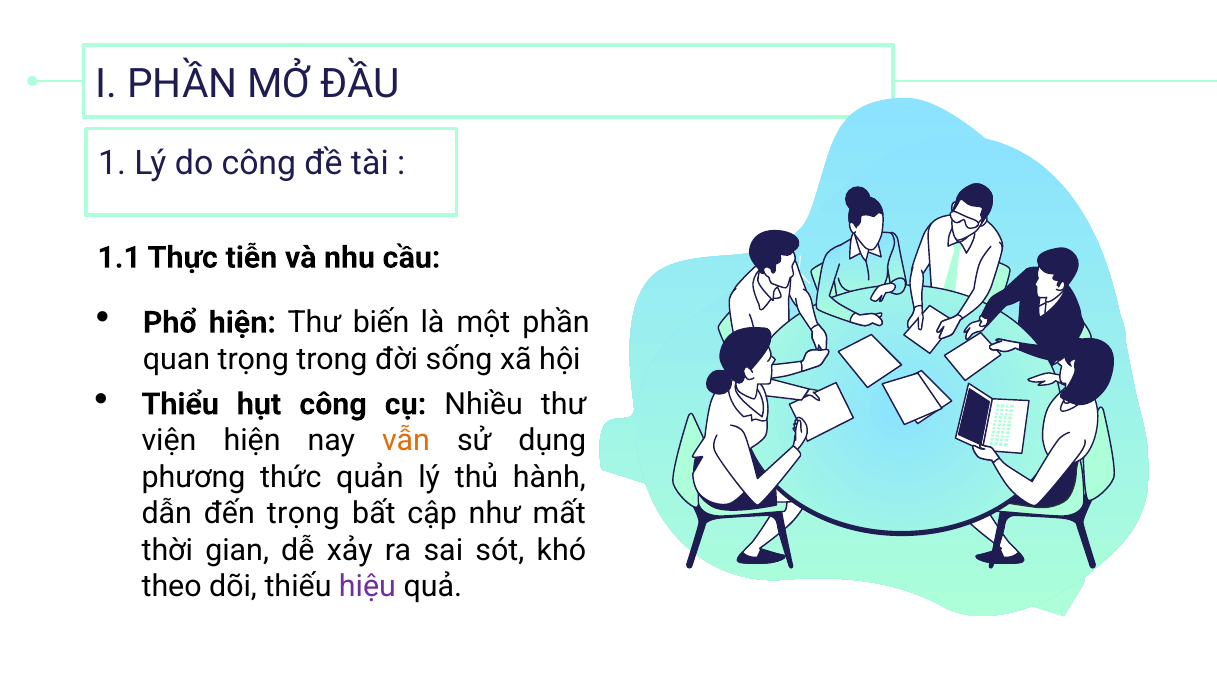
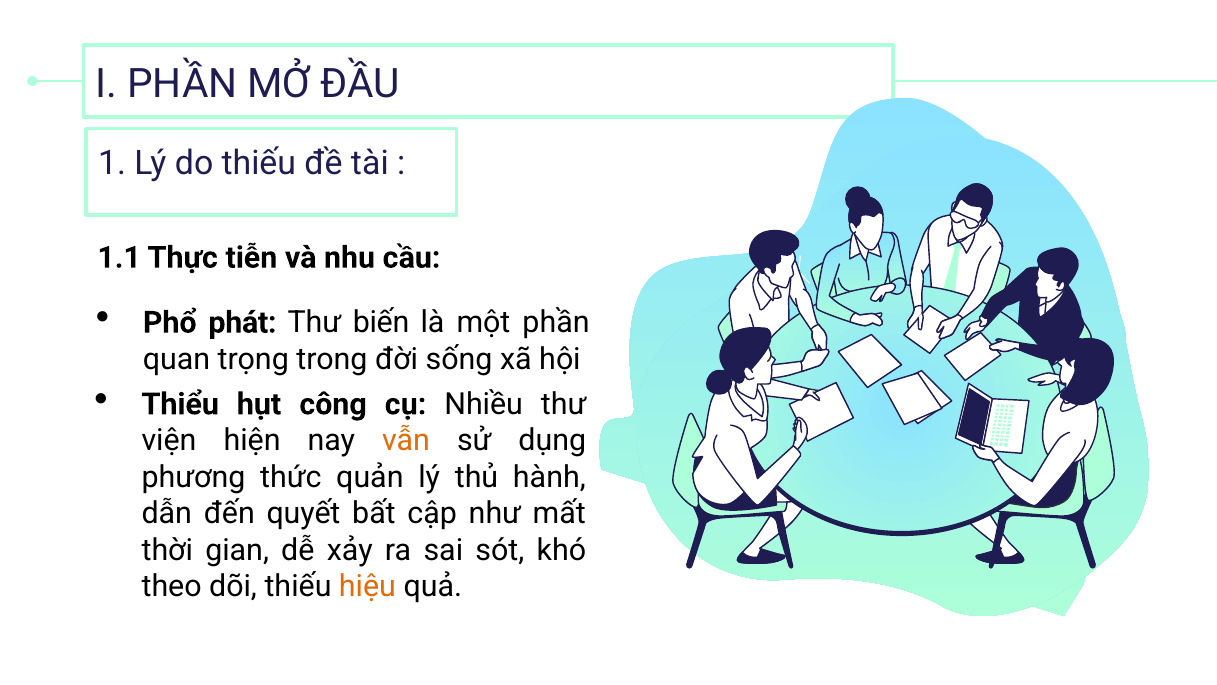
do công: công -> thiếu
Phổ hiện: hiện -> phát
đến trọng: trọng -> quyết
hiệu colour: purple -> orange
